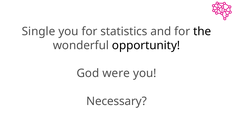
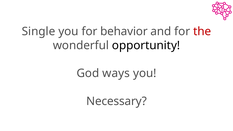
statistics: statistics -> behavior
the colour: black -> red
were: were -> ways
